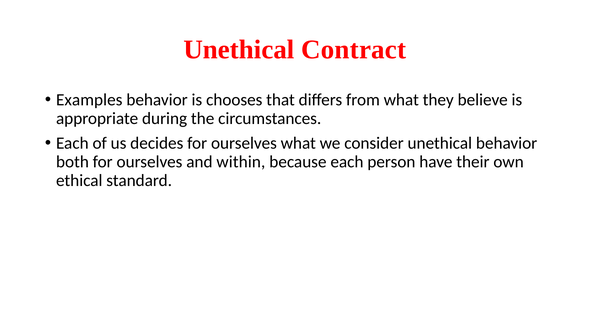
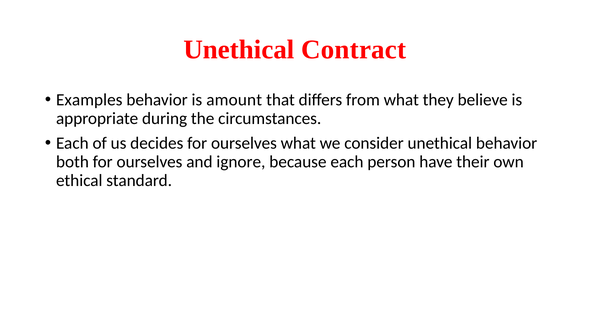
chooses: chooses -> amount
within: within -> ignore
